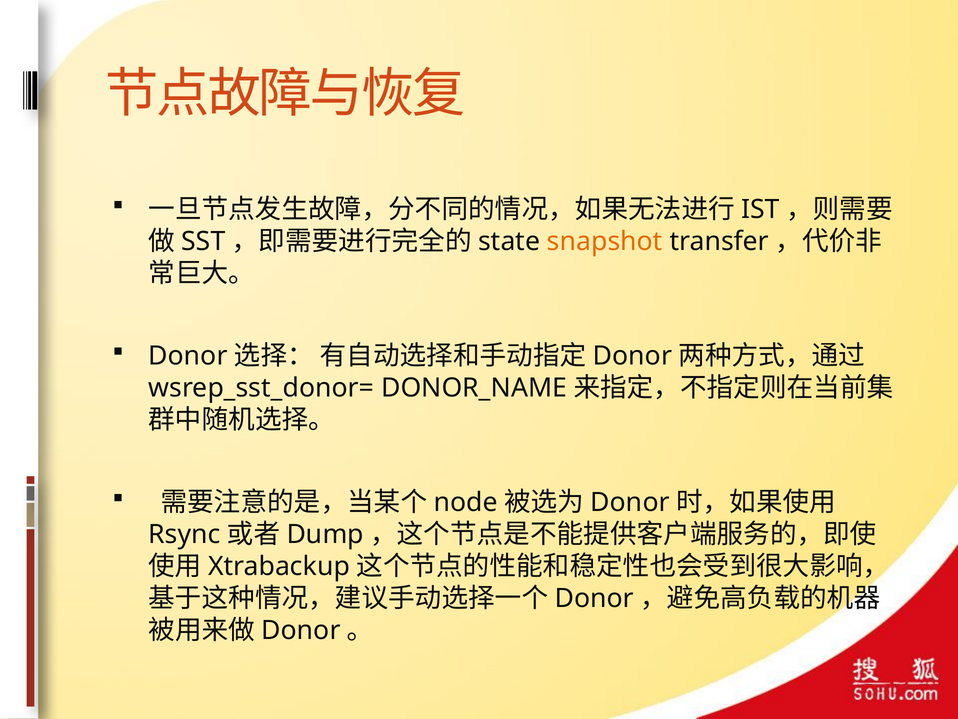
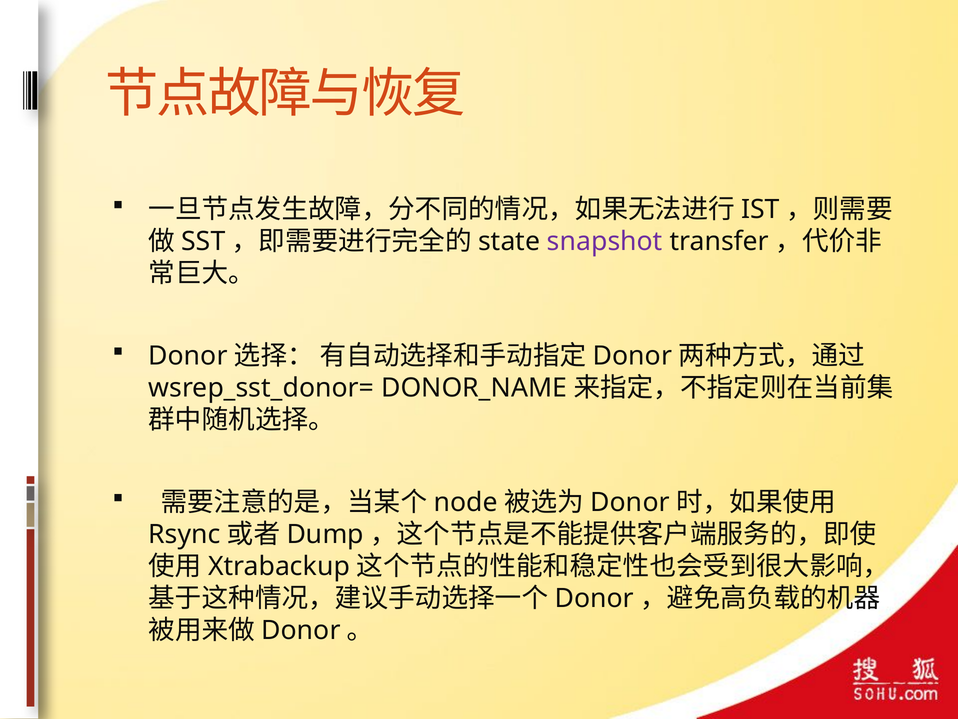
snapshot colour: orange -> purple
